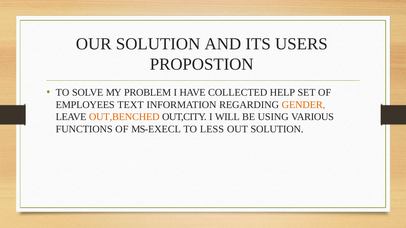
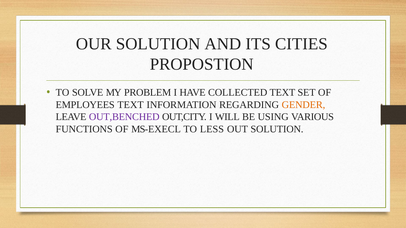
USERS: USERS -> CITIES
COLLECTED HELP: HELP -> TEXT
OUT,BENCHED colour: orange -> purple
